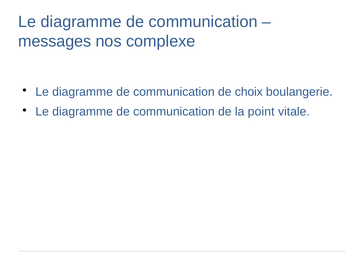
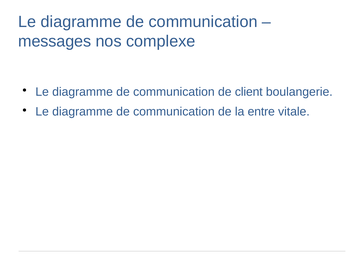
choix: choix -> client
point: point -> entre
